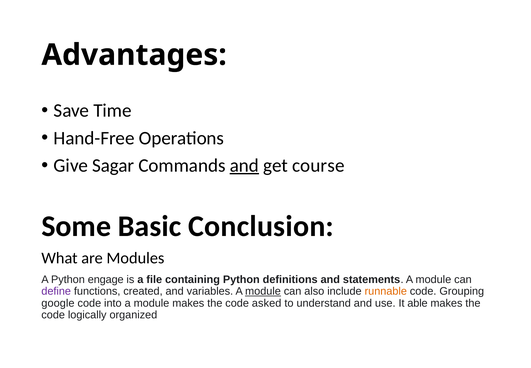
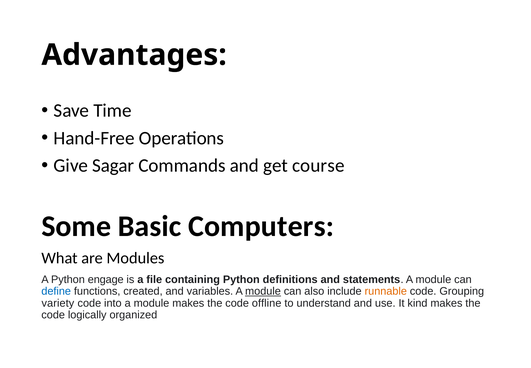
and at (244, 165) underline: present -> none
Conclusion: Conclusion -> Computers
define colour: purple -> blue
google: google -> variety
asked: asked -> offline
able: able -> kind
